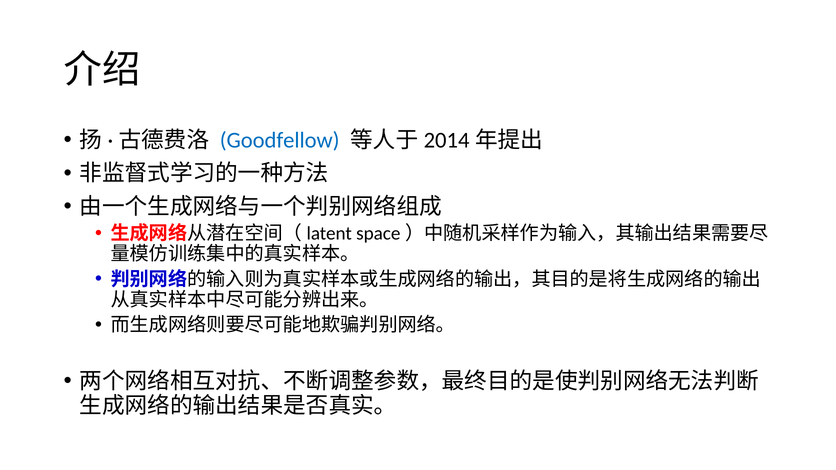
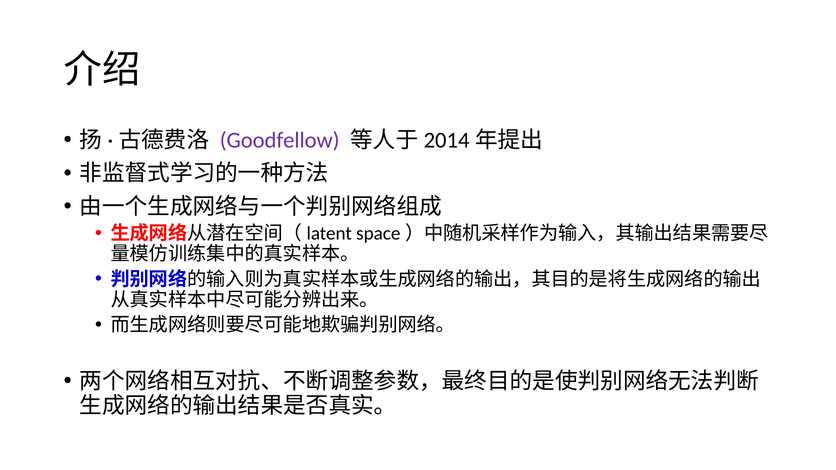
Goodfellow colour: blue -> purple
